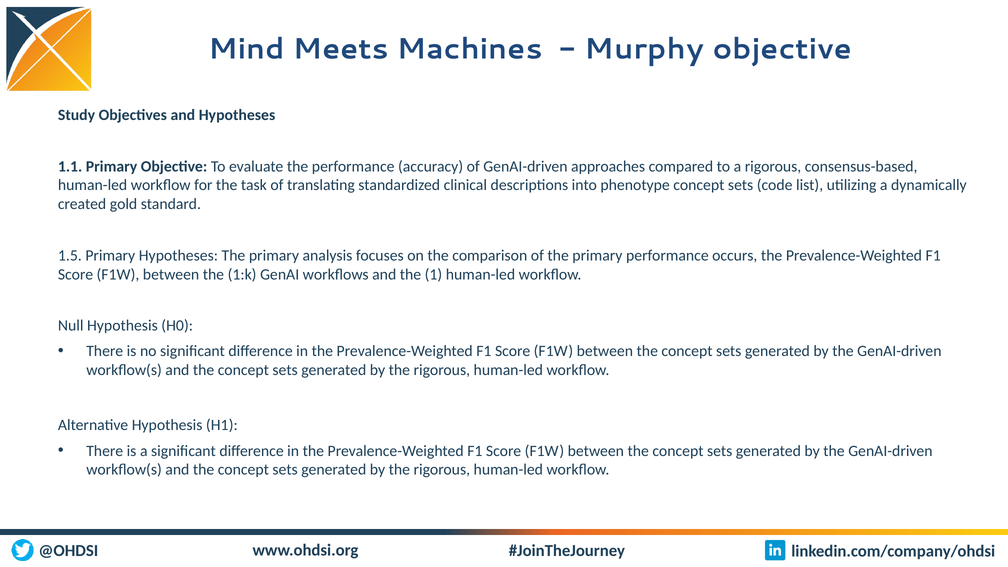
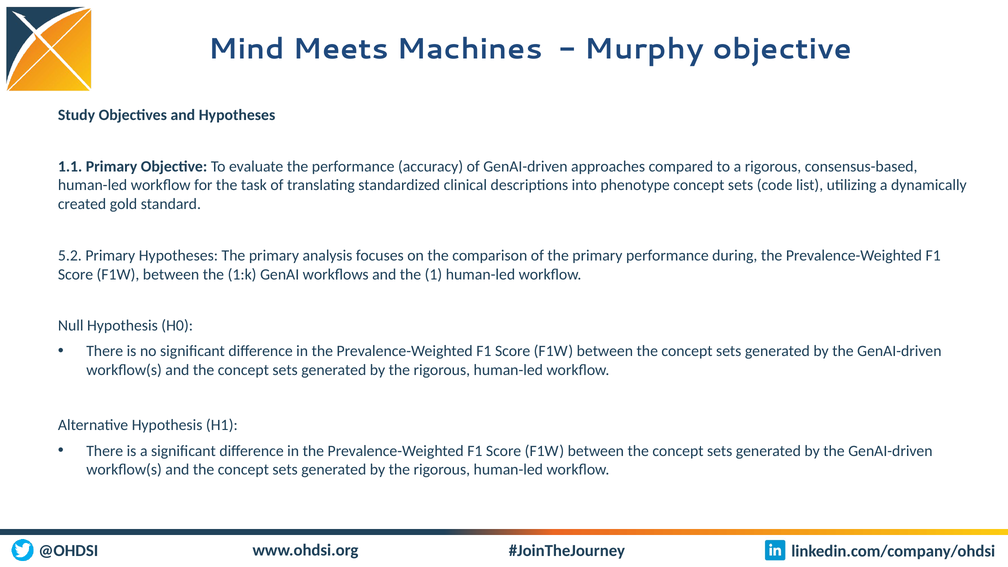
1.5: 1.5 -> 5.2
occurs: occurs -> during
